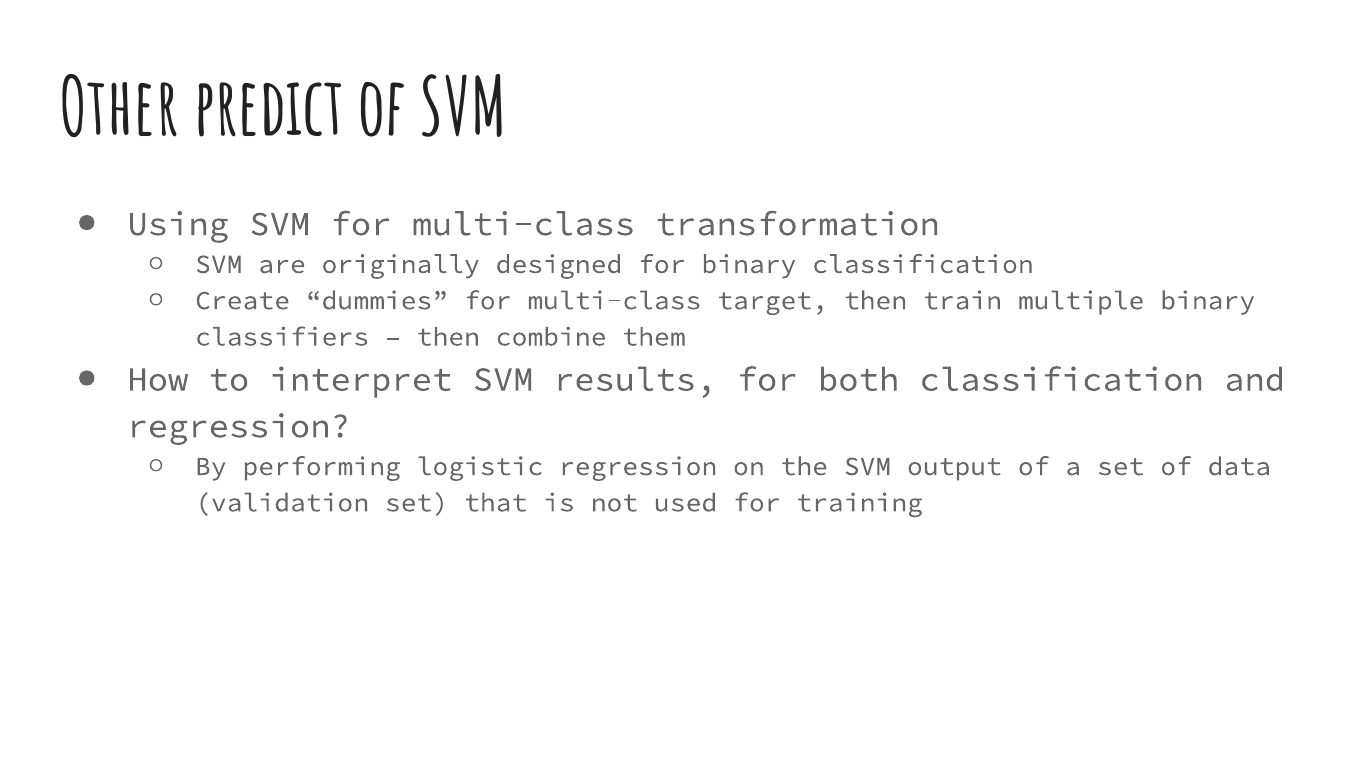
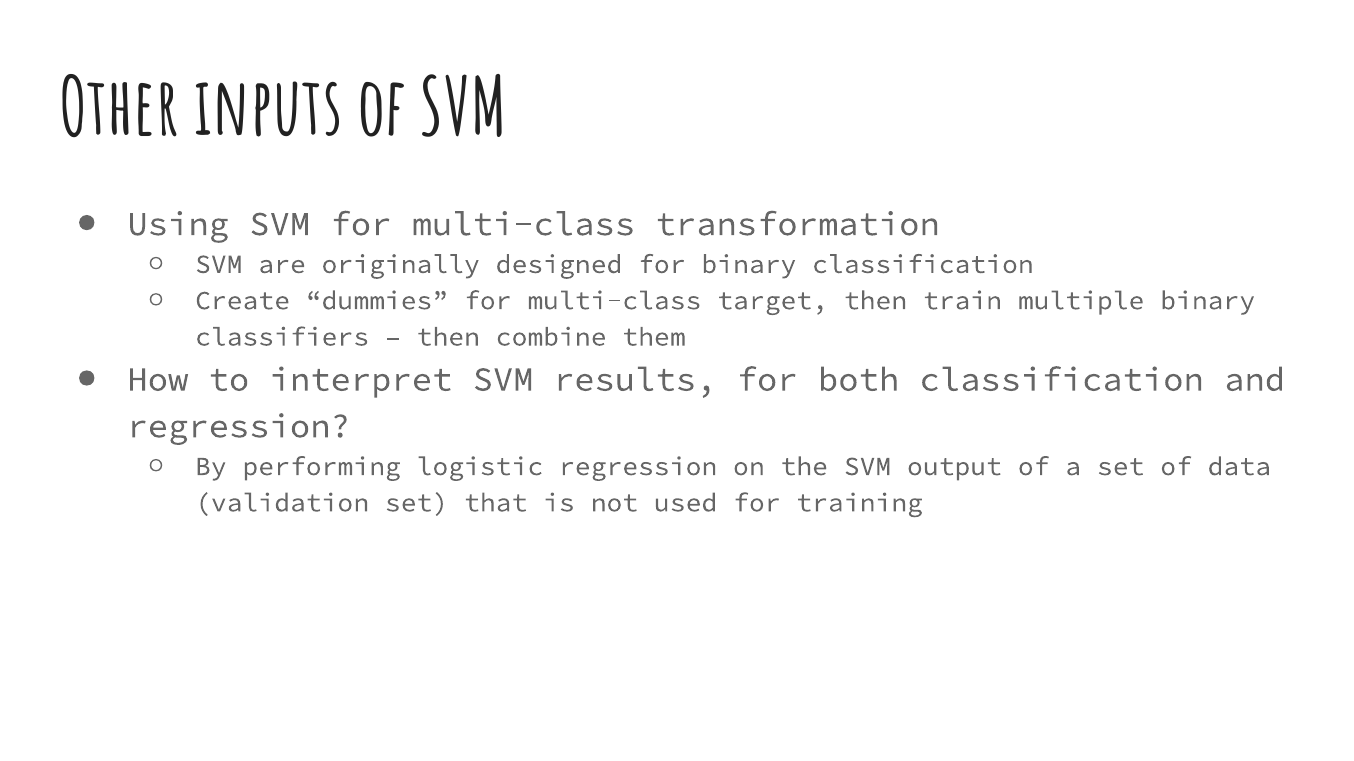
predict: predict -> inputs
